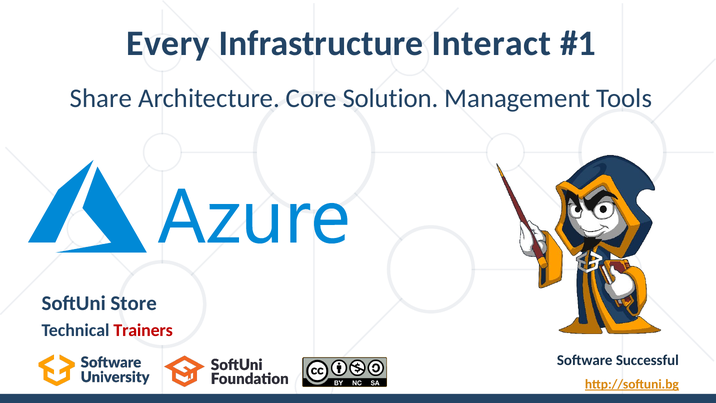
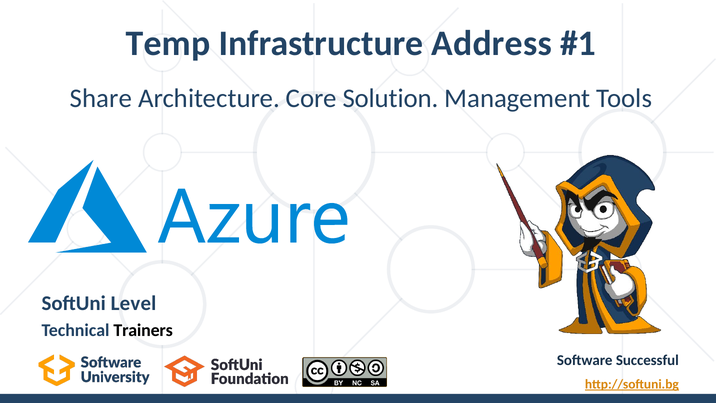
Every: Every -> Temp
Interact: Interact -> Address
Store: Store -> Level
Trainers colour: red -> black
